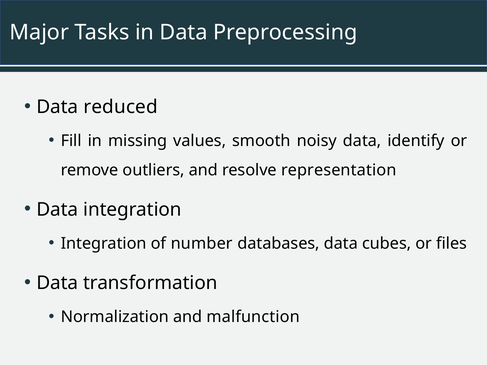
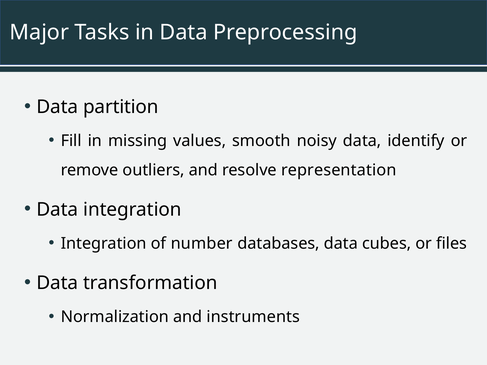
reduced: reduced -> partition
malfunction: malfunction -> instruments
